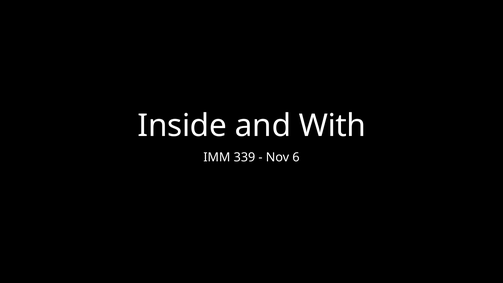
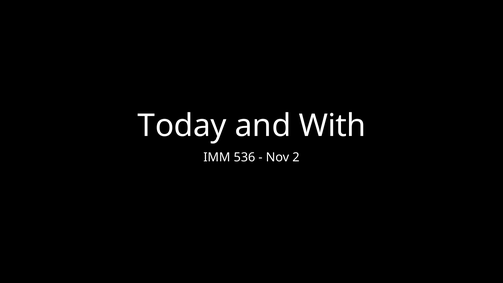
Inside: Inside -> Today
339: 339 -> 536
6: 6 -> 2
